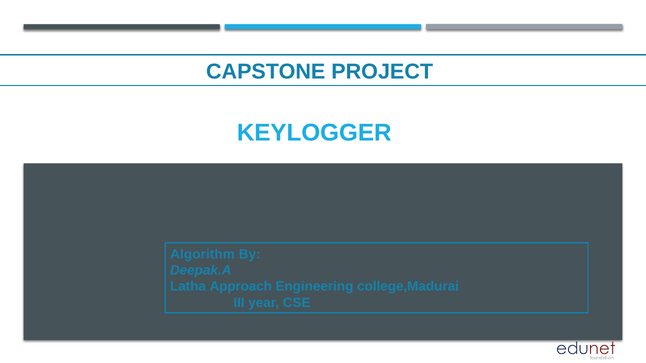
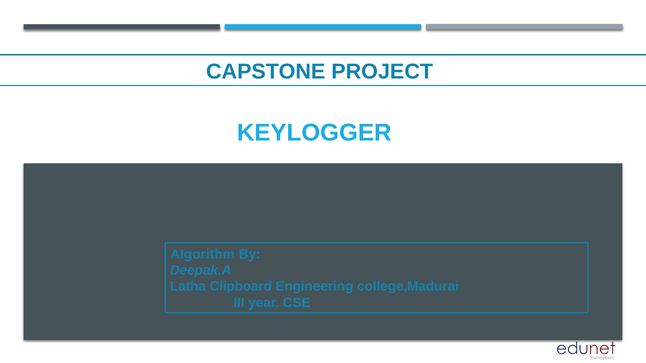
Approach: Approach -> Clipboard
